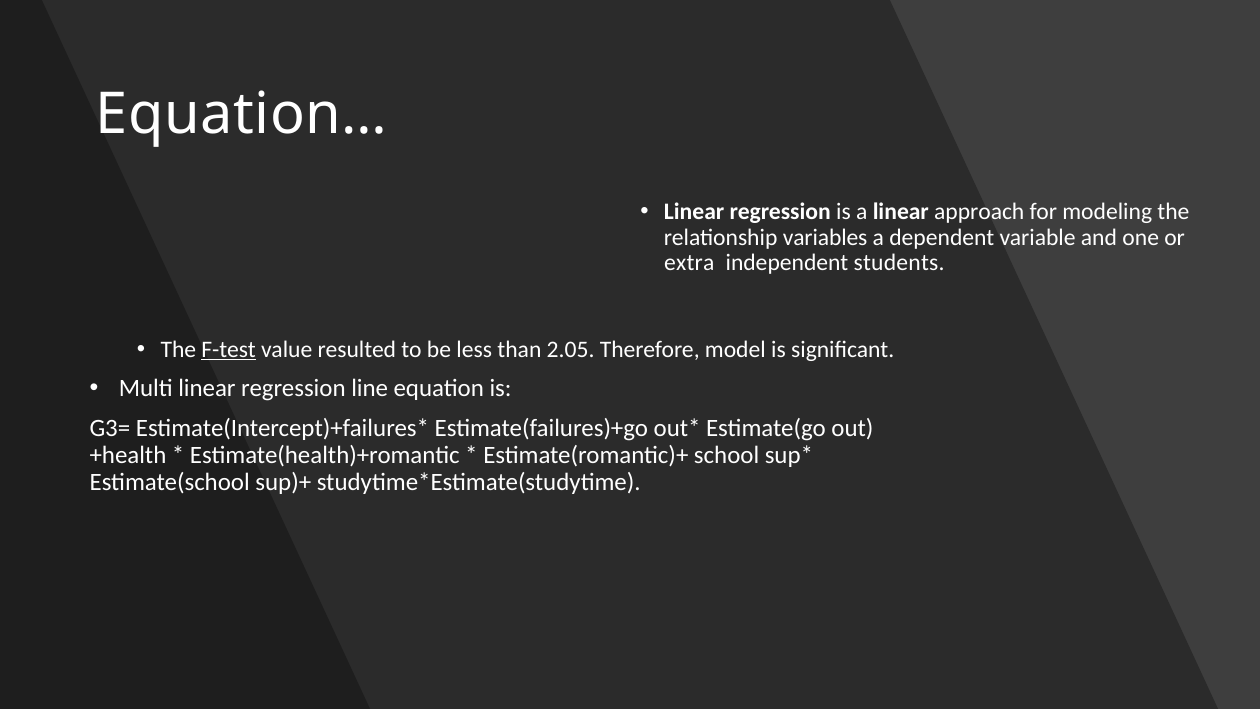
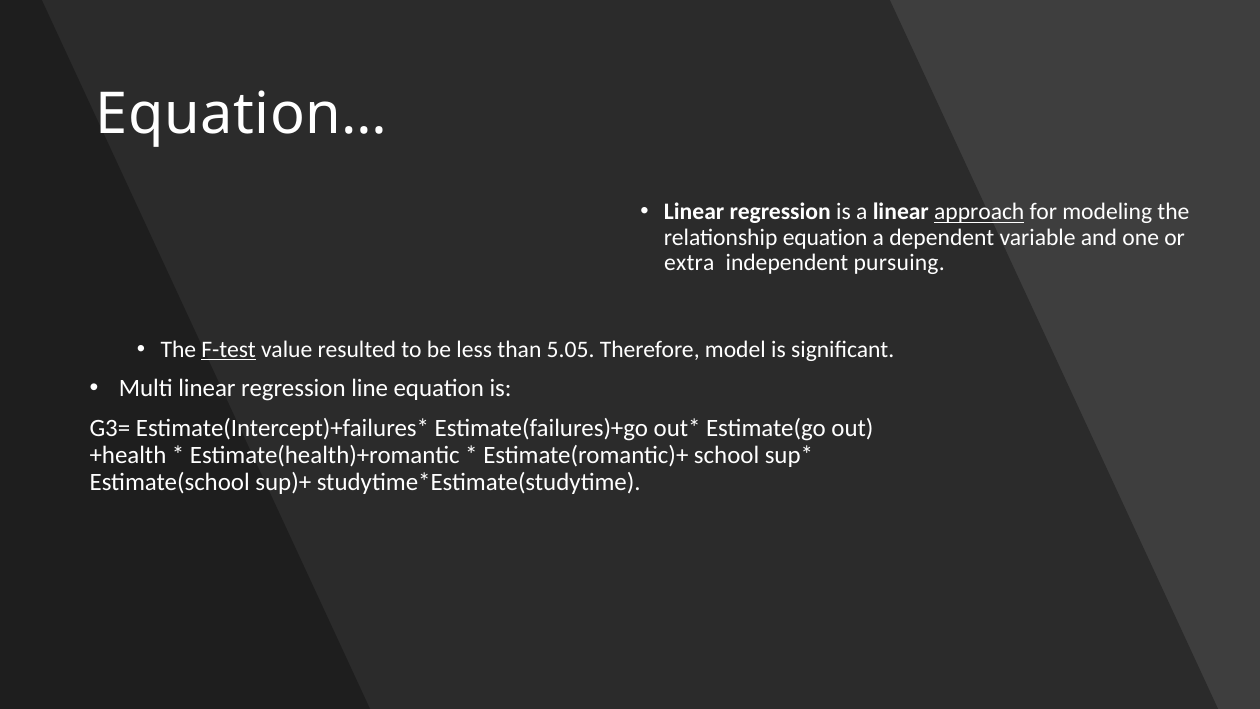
approach underline: none -> present
relationship variables: variables -> equation
students: students -> pursuing
2.05: 2.05 -> 5.05
